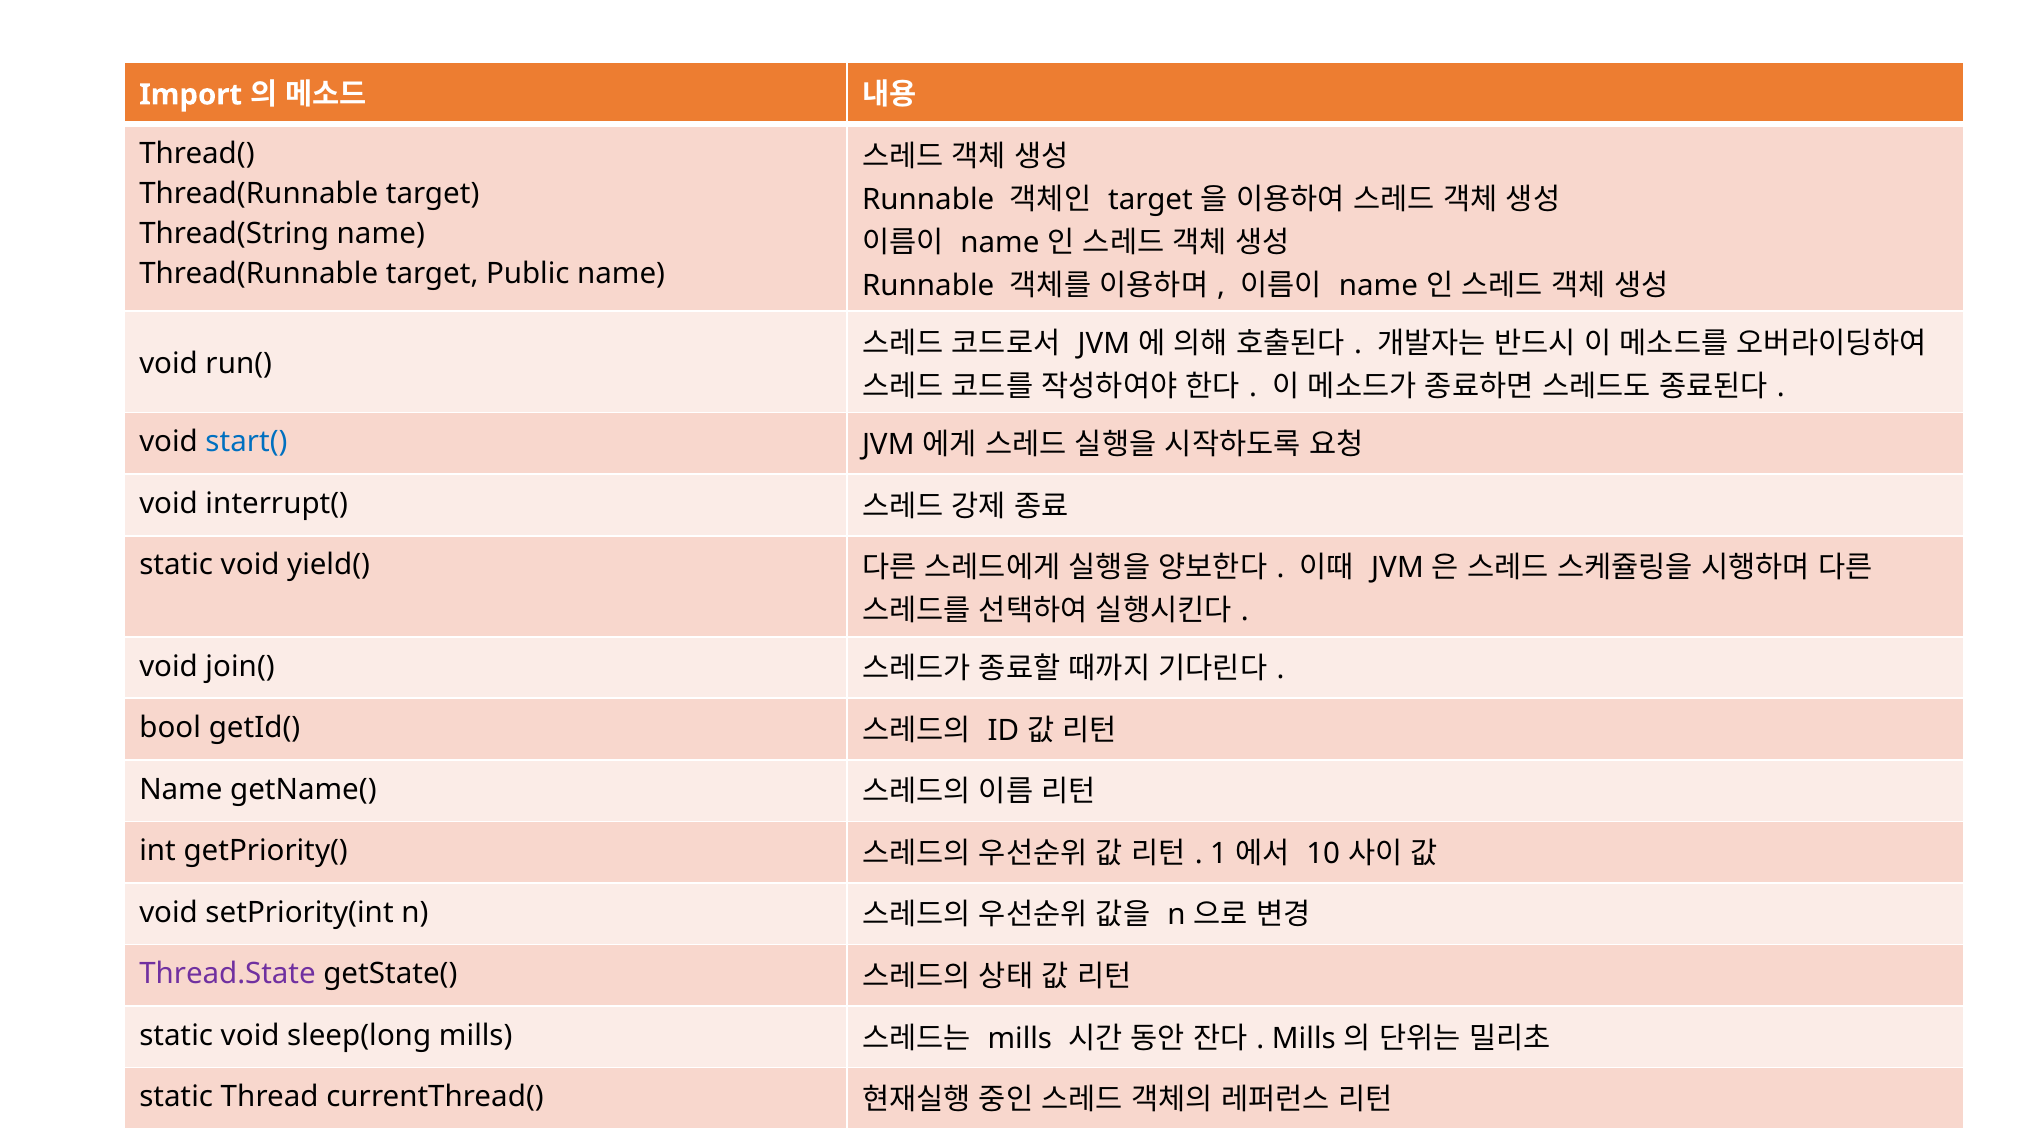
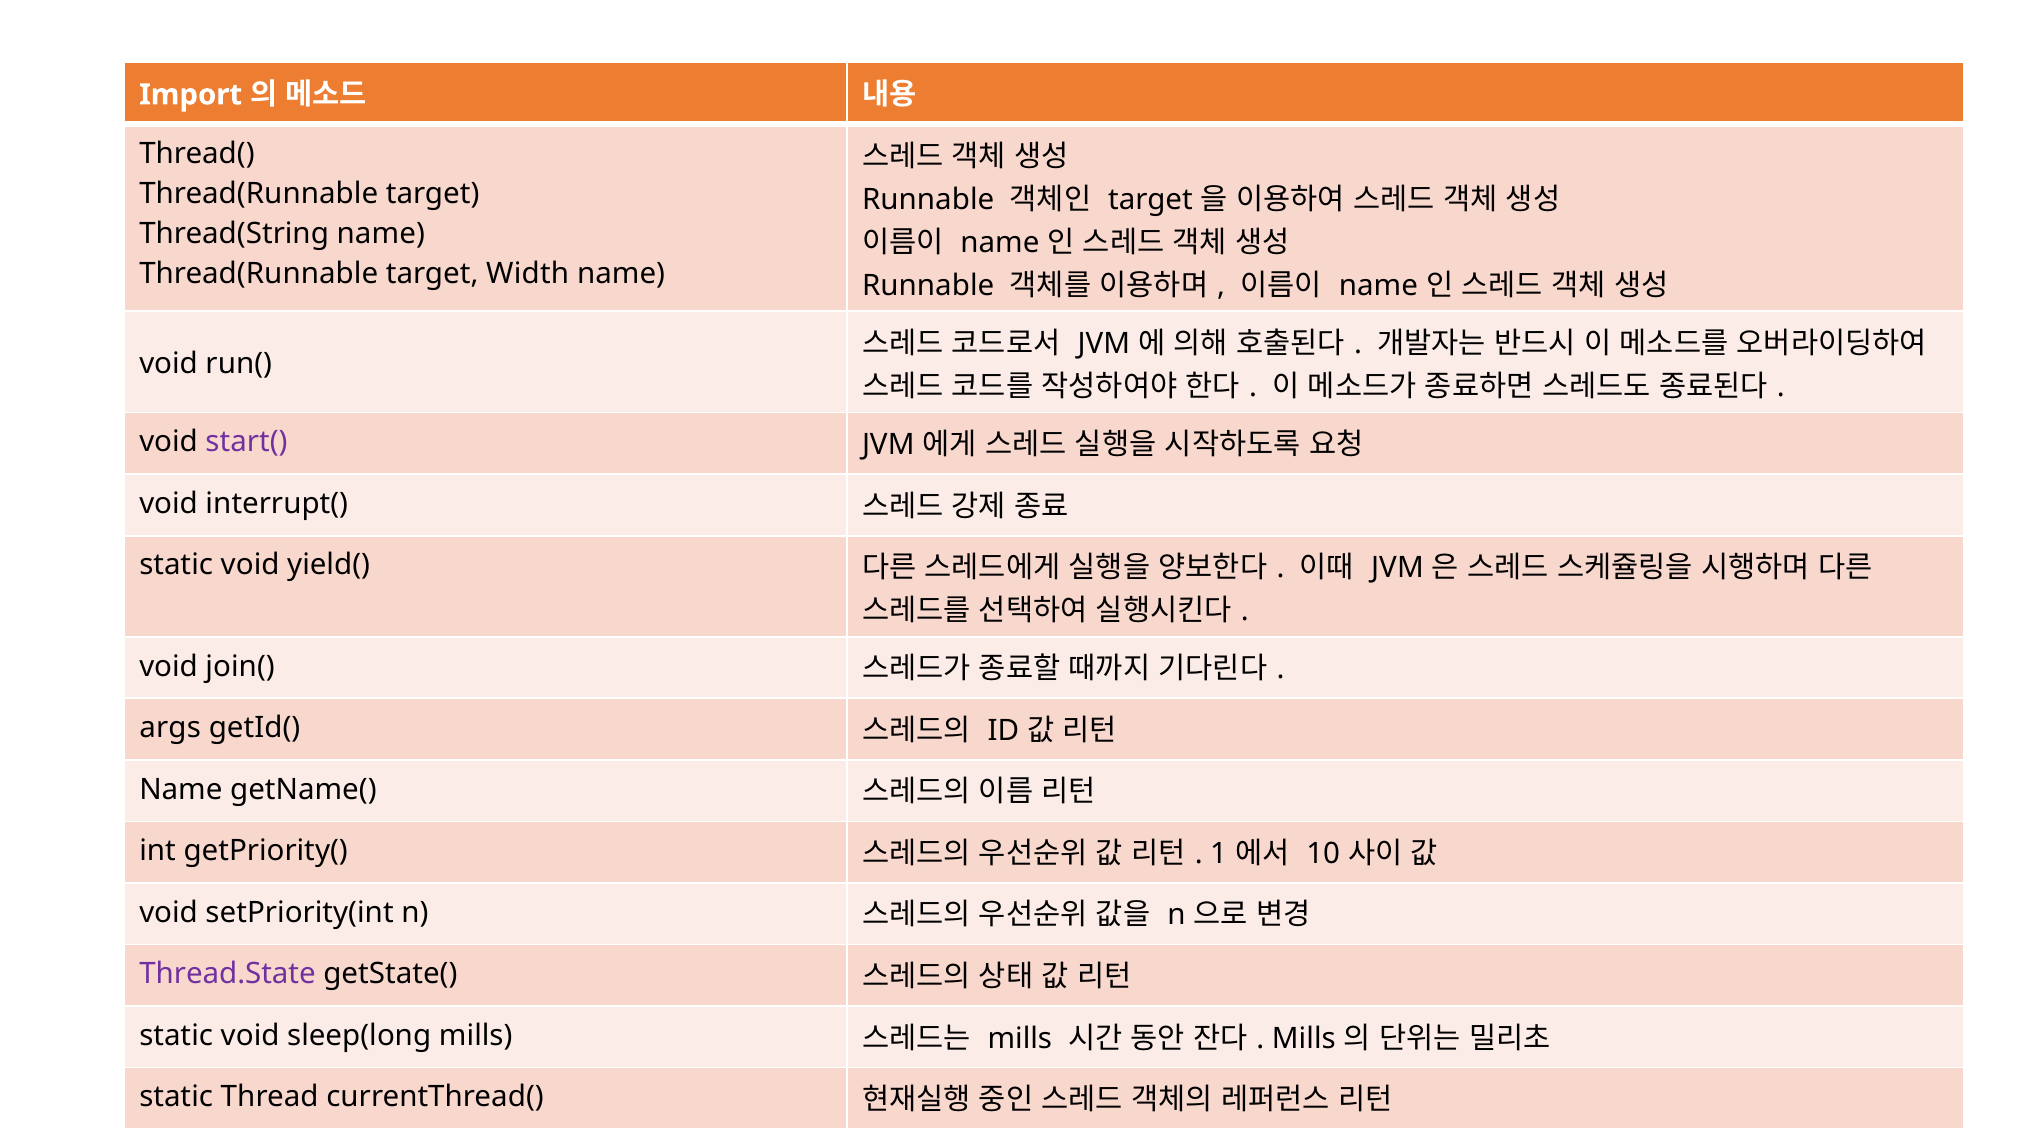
Public: Public -> Width
start( colour: blue -> purple
bool: bool -> args
